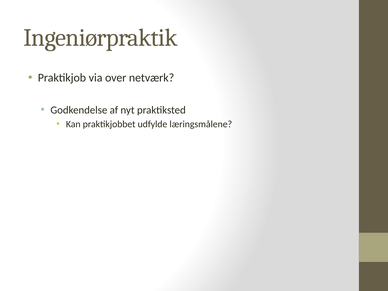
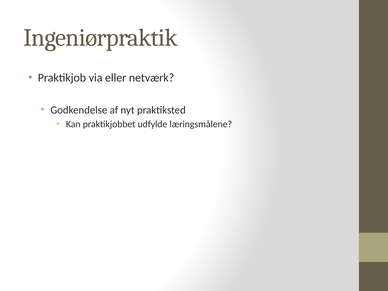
over: over -> eller
